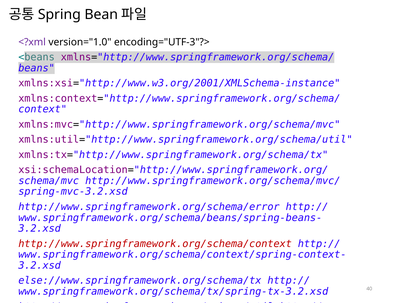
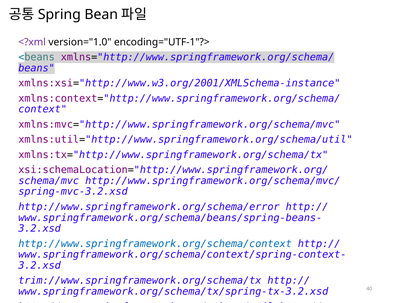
encoding="UTF-3"?>: encoding="UTF-3"?> -> encoding="UTF-1"?>
http://www.springframework.org/schema/context colour: red -> blue
else://www.springframework.org/schema/tx: else://www.springframework.org/schema/tx -> trim://www.springframework.org/schema/tx
